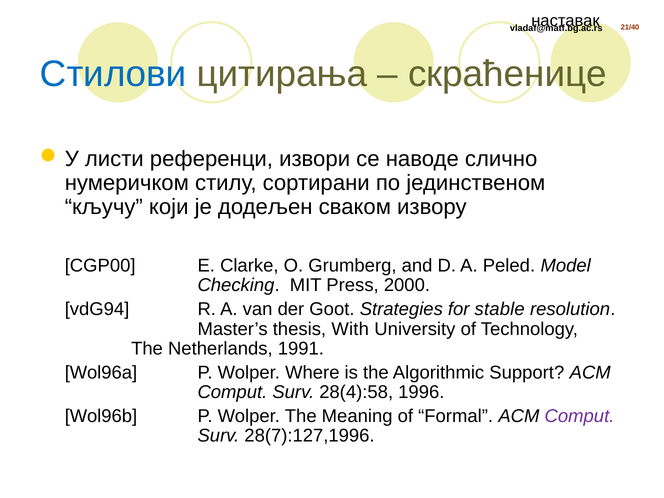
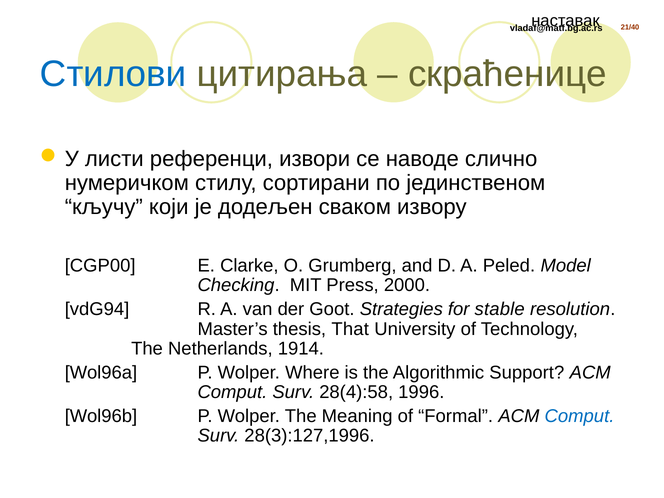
With: With -> That
1991: 1991 -> 1914
Comput at (579, 416) colour: purple -> blue
28(7):127,1996: 28(7):127,1996 -> 28(3):127,1996
